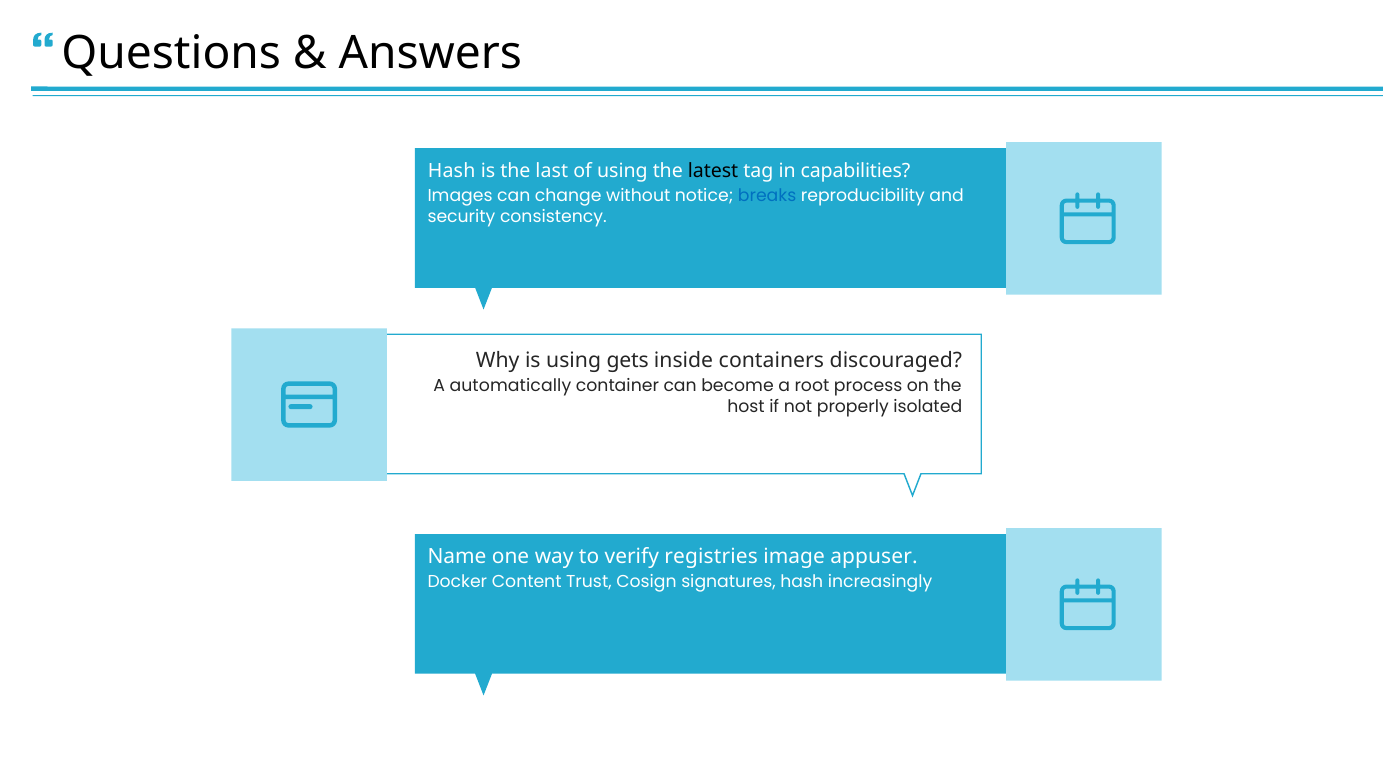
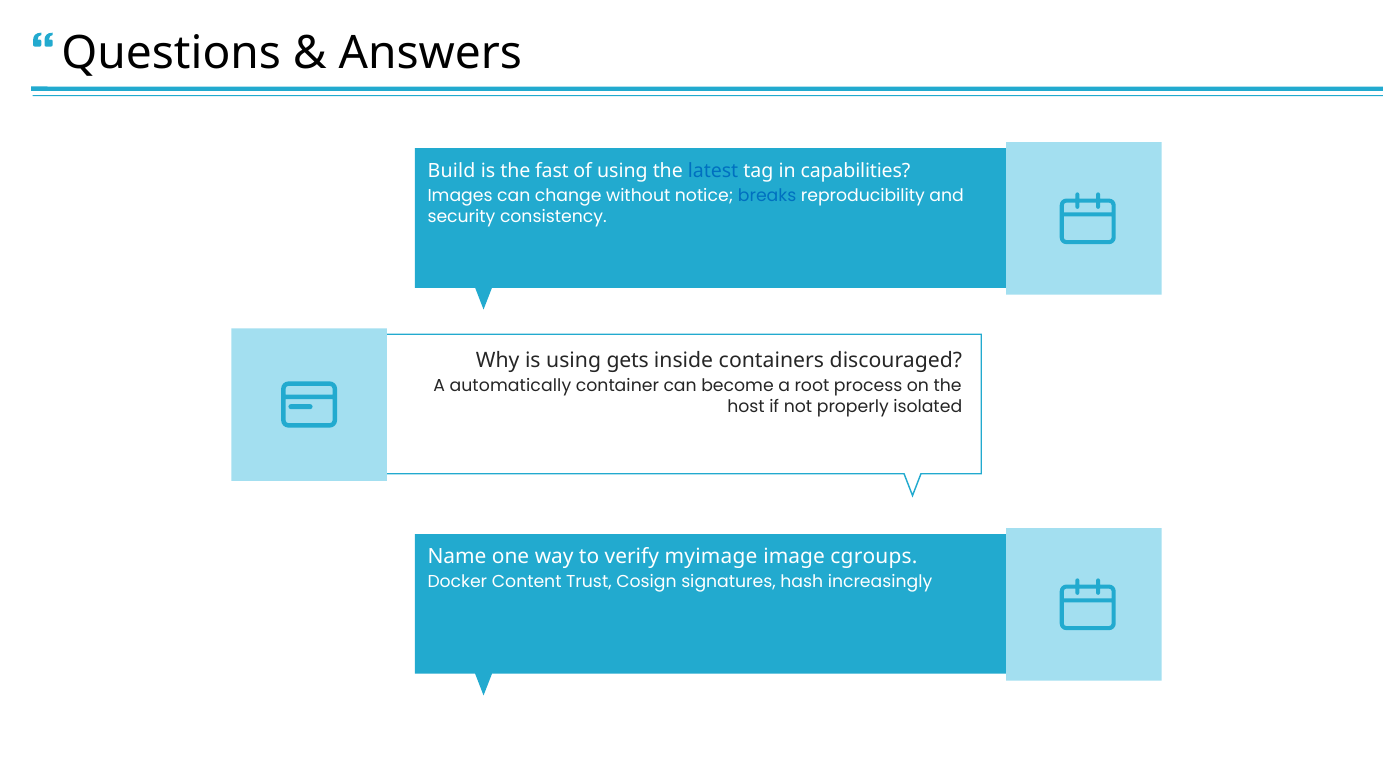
Hash at (452, 171): Hash -> Build
last: last -> fast
latest colour: black -> blue
registries: registries -> myimage
appuser: appuser -> cgroups
